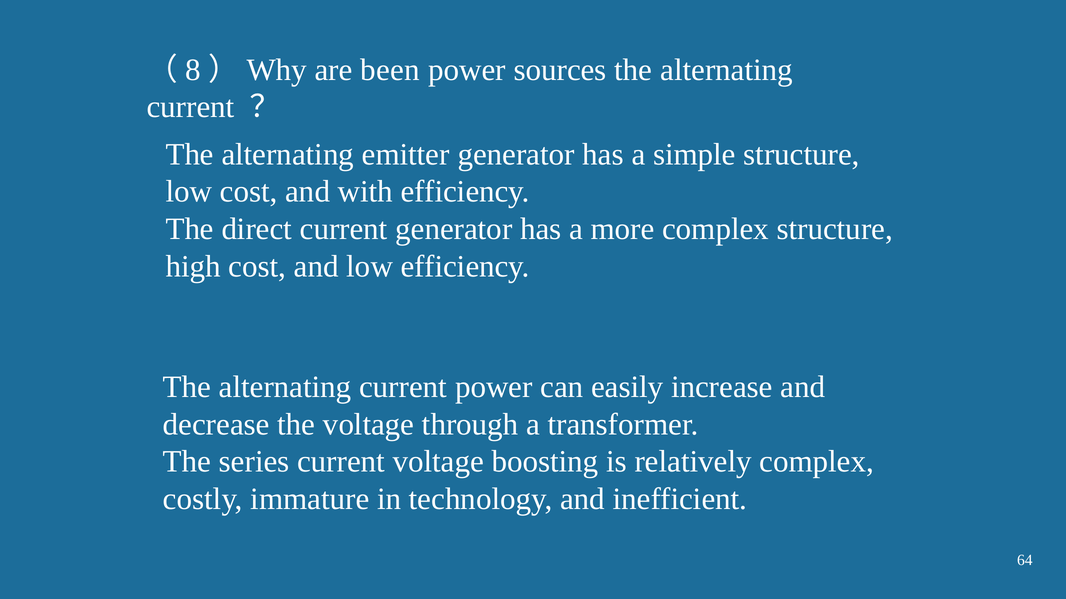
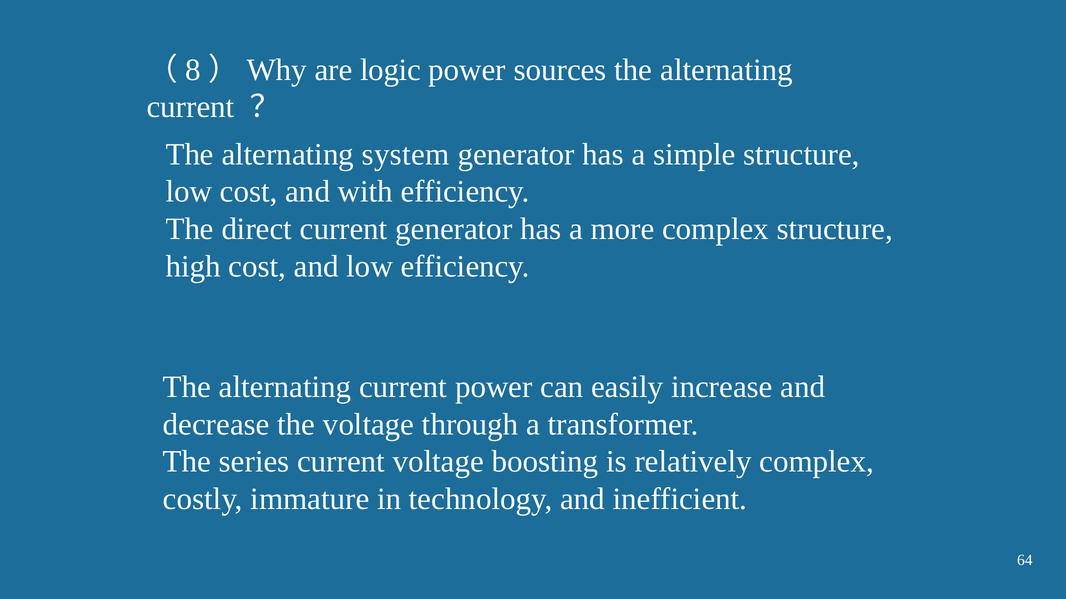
been: been -> logic
emitter: emitter -> system
